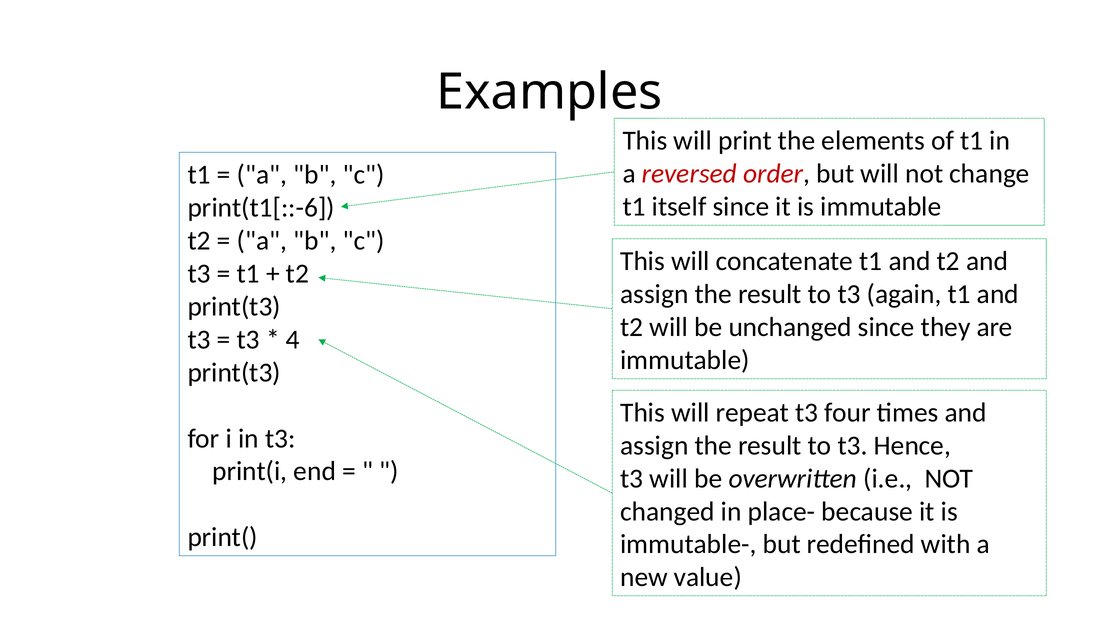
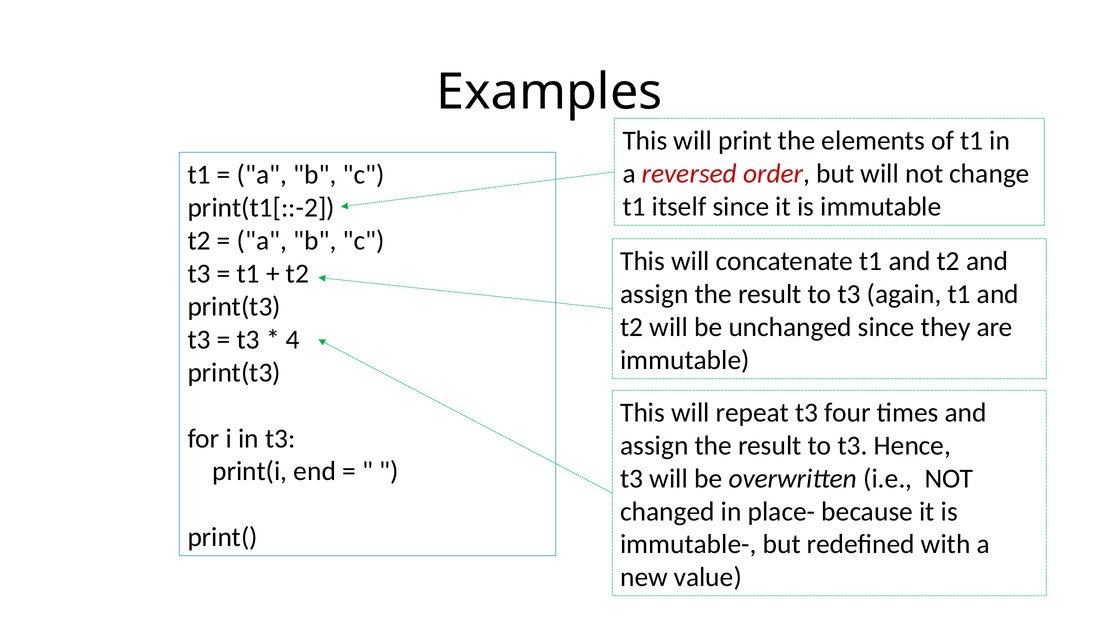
print(t1[::-6: print(t1[::-6 -> print(t1[::-2
